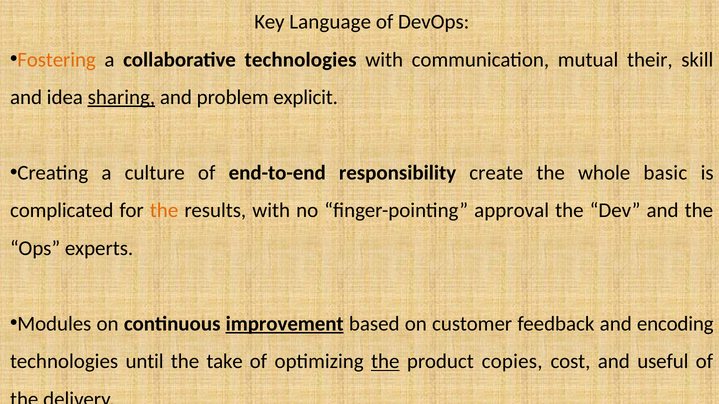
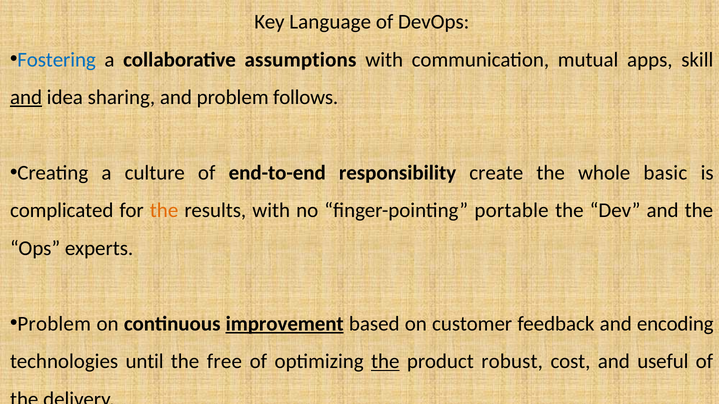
Fostering colour: orange -> blue
collaborative technologies: technologies -> assumptions
their: their -> apps
and at (26, 97) underline: none -> present
sharing underline: present -> none
explicit: explicit -> follows
approval: approval -> portable
Modules at (54, 324): Modules -> Problem
take: take -> free
copies: copies -> robust
